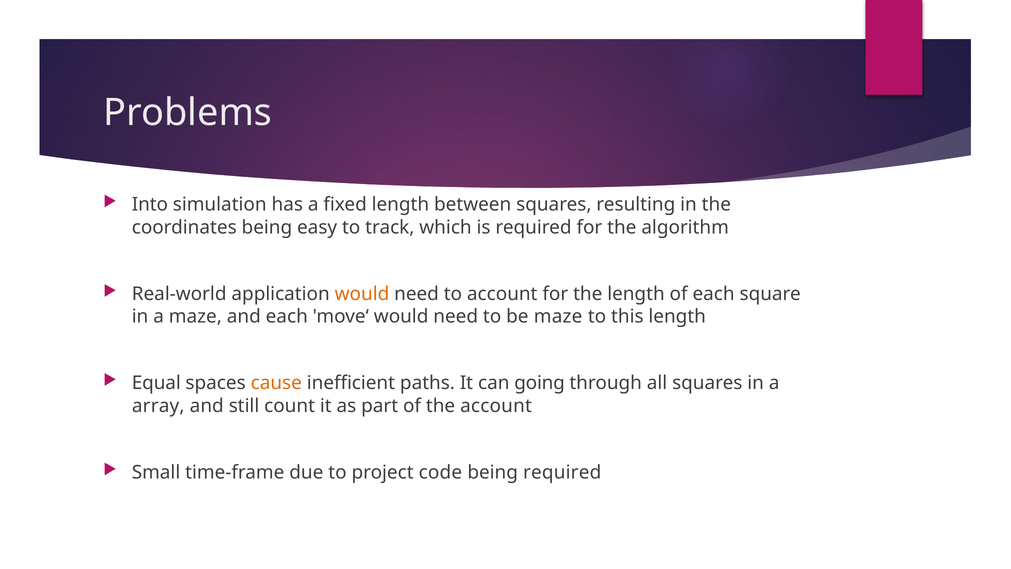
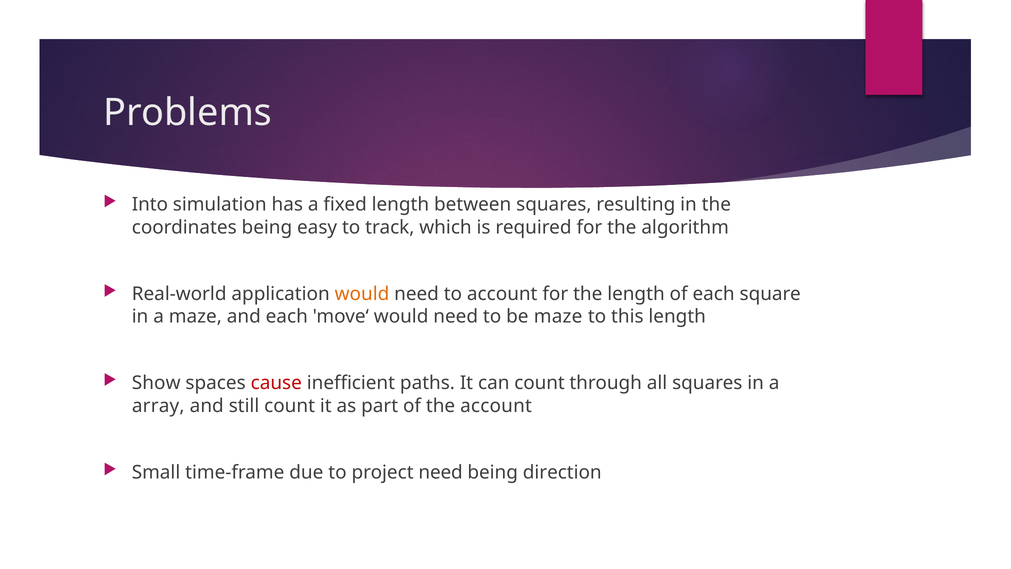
Equal: Equal -> Show
cause colour: orange -> red
can going: going -> count
project code: code -> need
being required: required -> direction
